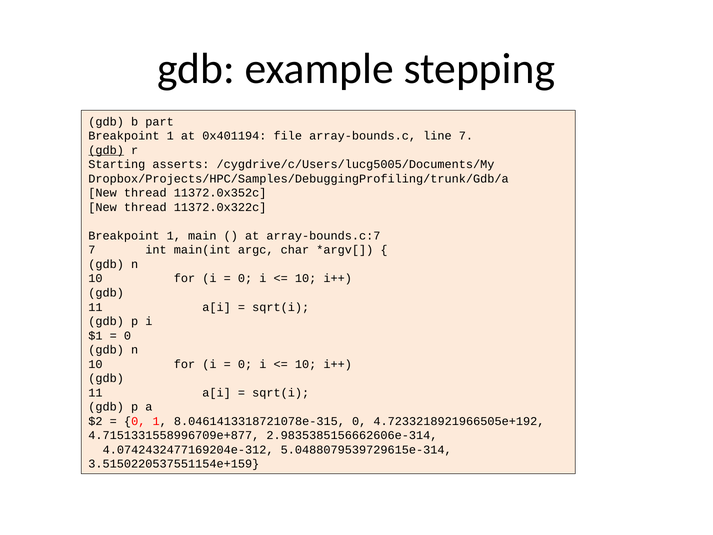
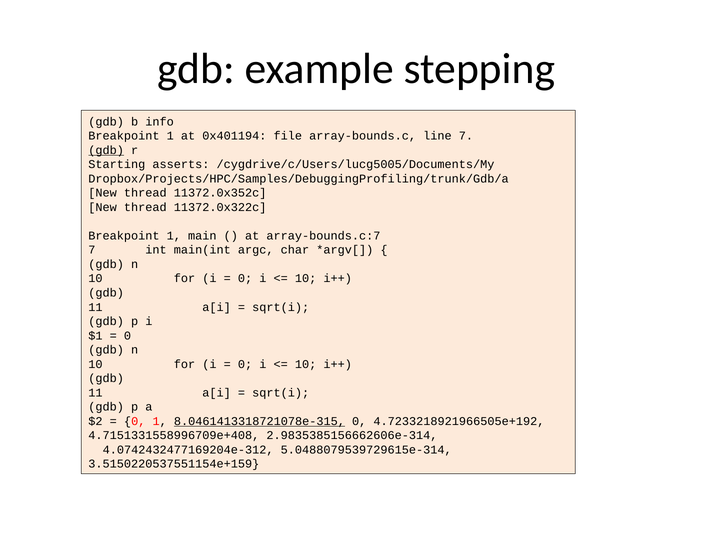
part: part -> info
8.0461413318721078e-315 underline: none -> present
4.7151331558996709e+877: 4.7151331558996709e+877 -> 4.7151331558996709e+408
